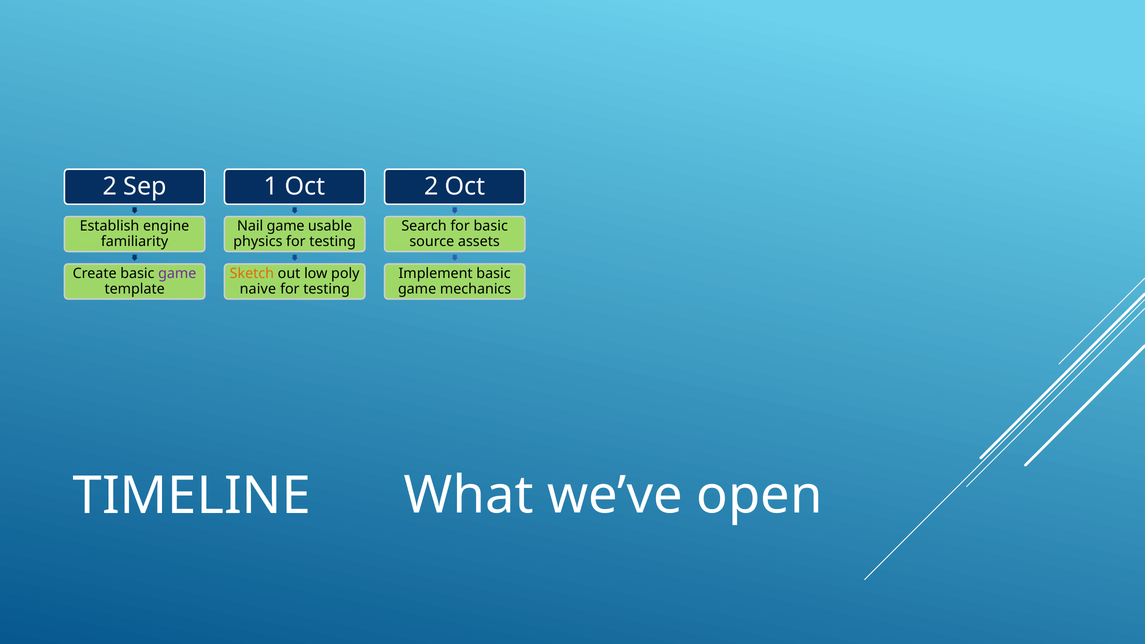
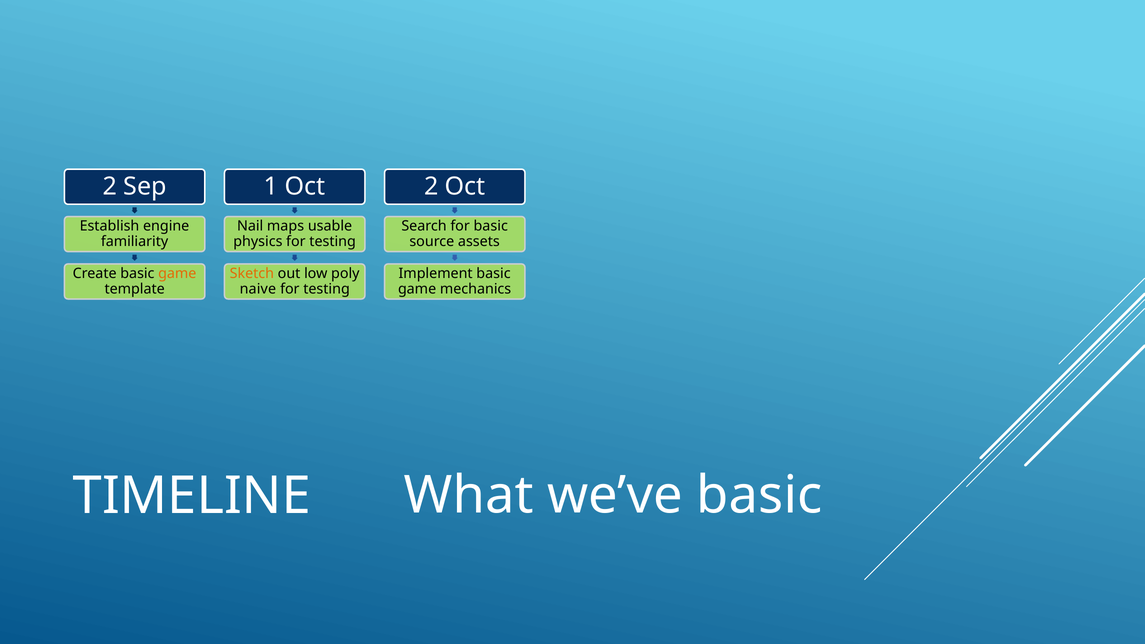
Nail game: game -> maps
game at (177, 274) colour: purple -> orange
we’ve open: open -> basic
